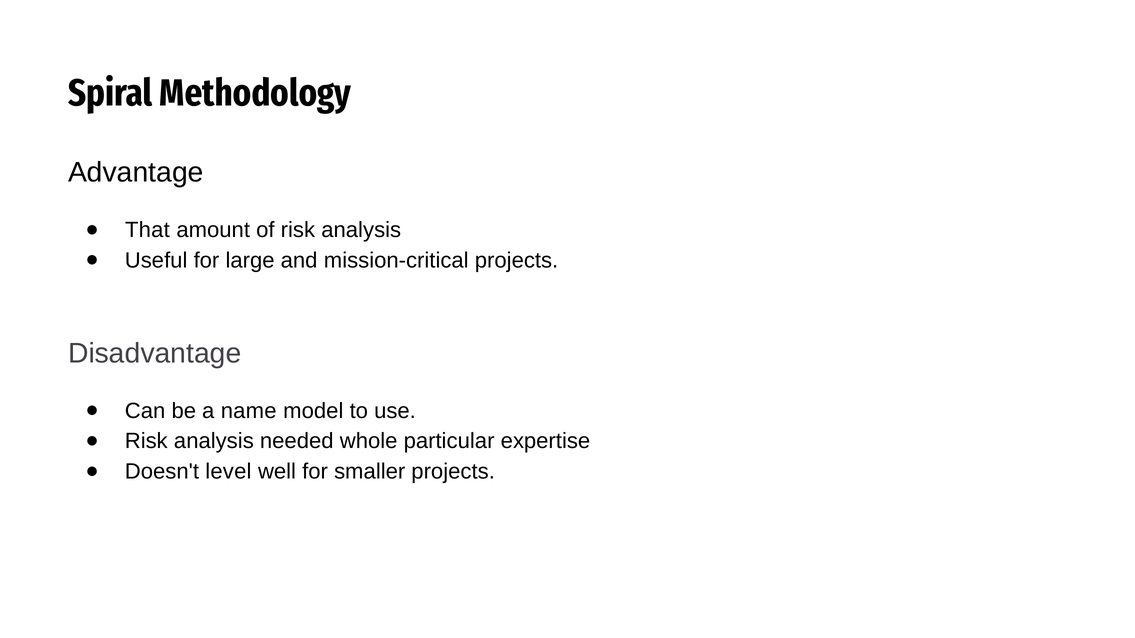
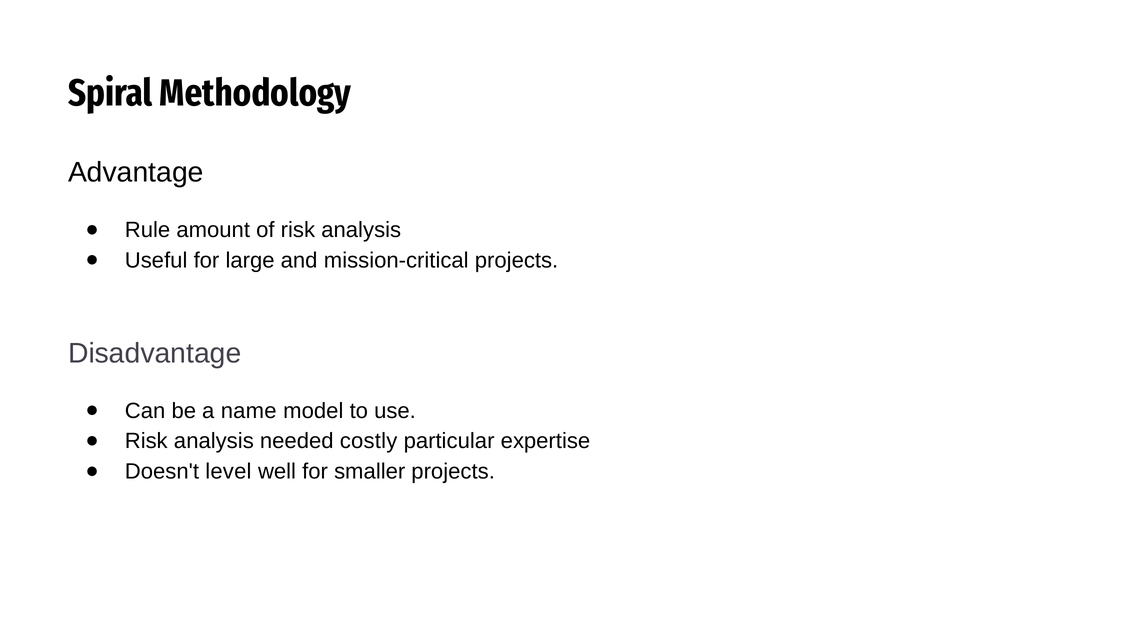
That: That -> Rule
whole: whole -> costly
